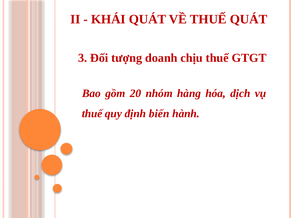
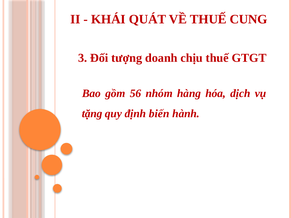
THUẾ QUÁT: QUÁT -> CUNG
20: 20 -> 56
thuế at (92, 114): thuế -> tặng
